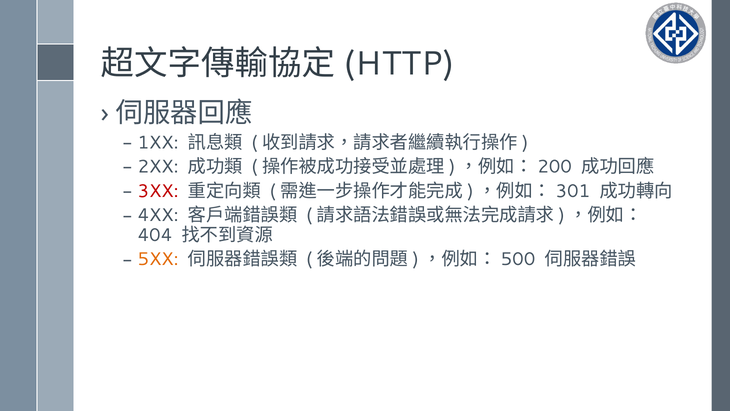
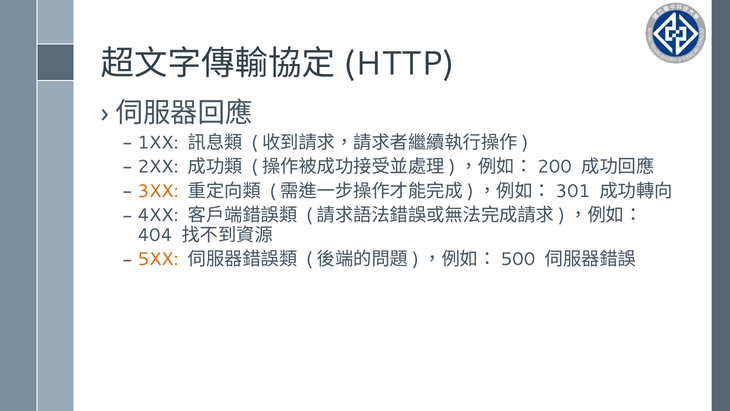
3XX colour: red -> orange
